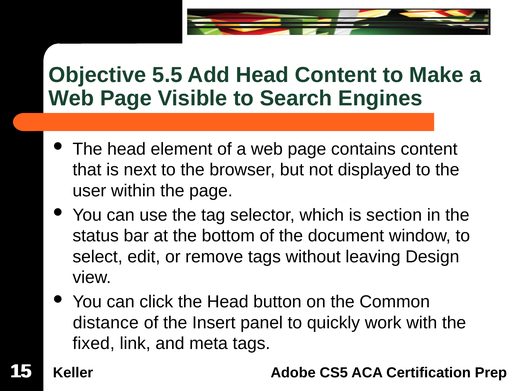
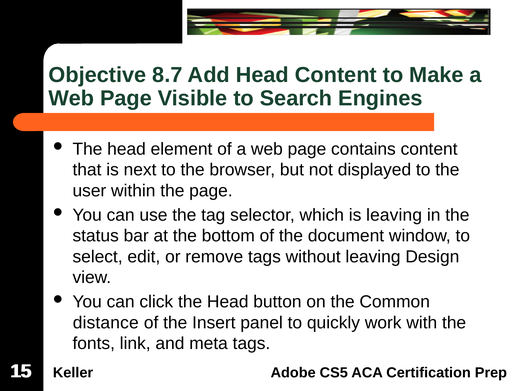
5.5: 5.5 -> 8.7
is section: section -> leaving
fixed: fixed -> fonts
